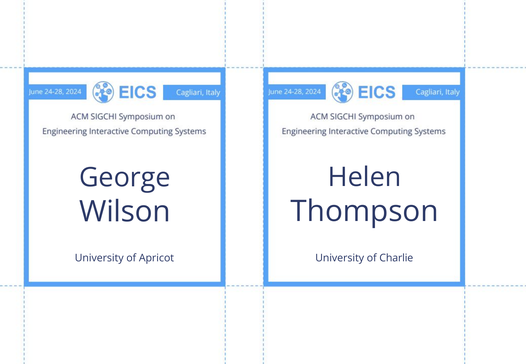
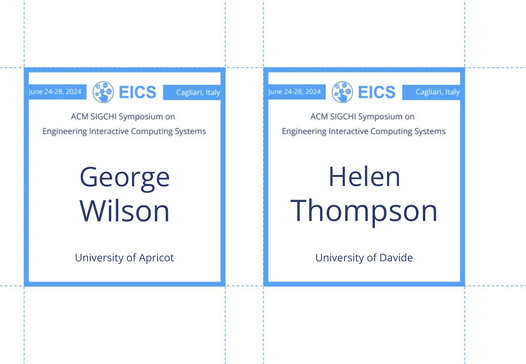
Charlie: Charlie -> Davide
